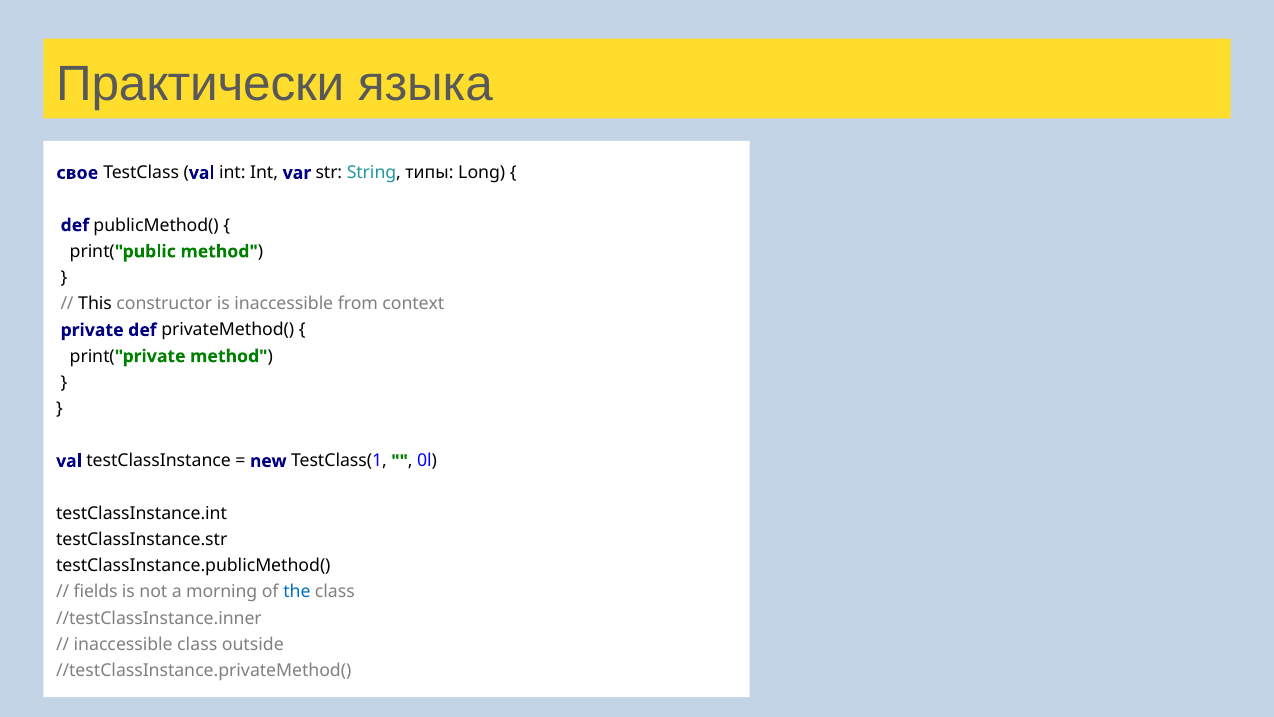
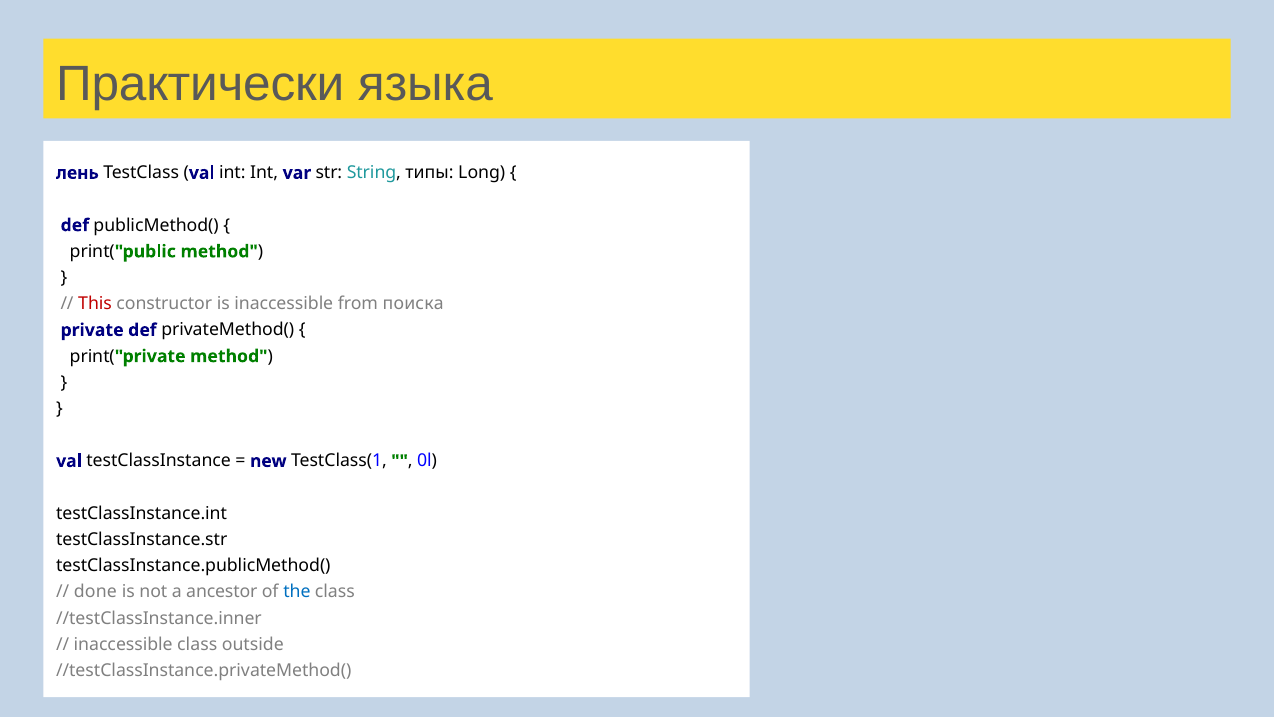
свое: свое -> лень
This colour: black -> red
context: context -> поиска
fields: fields -> done
morning: morning -> ancestor
